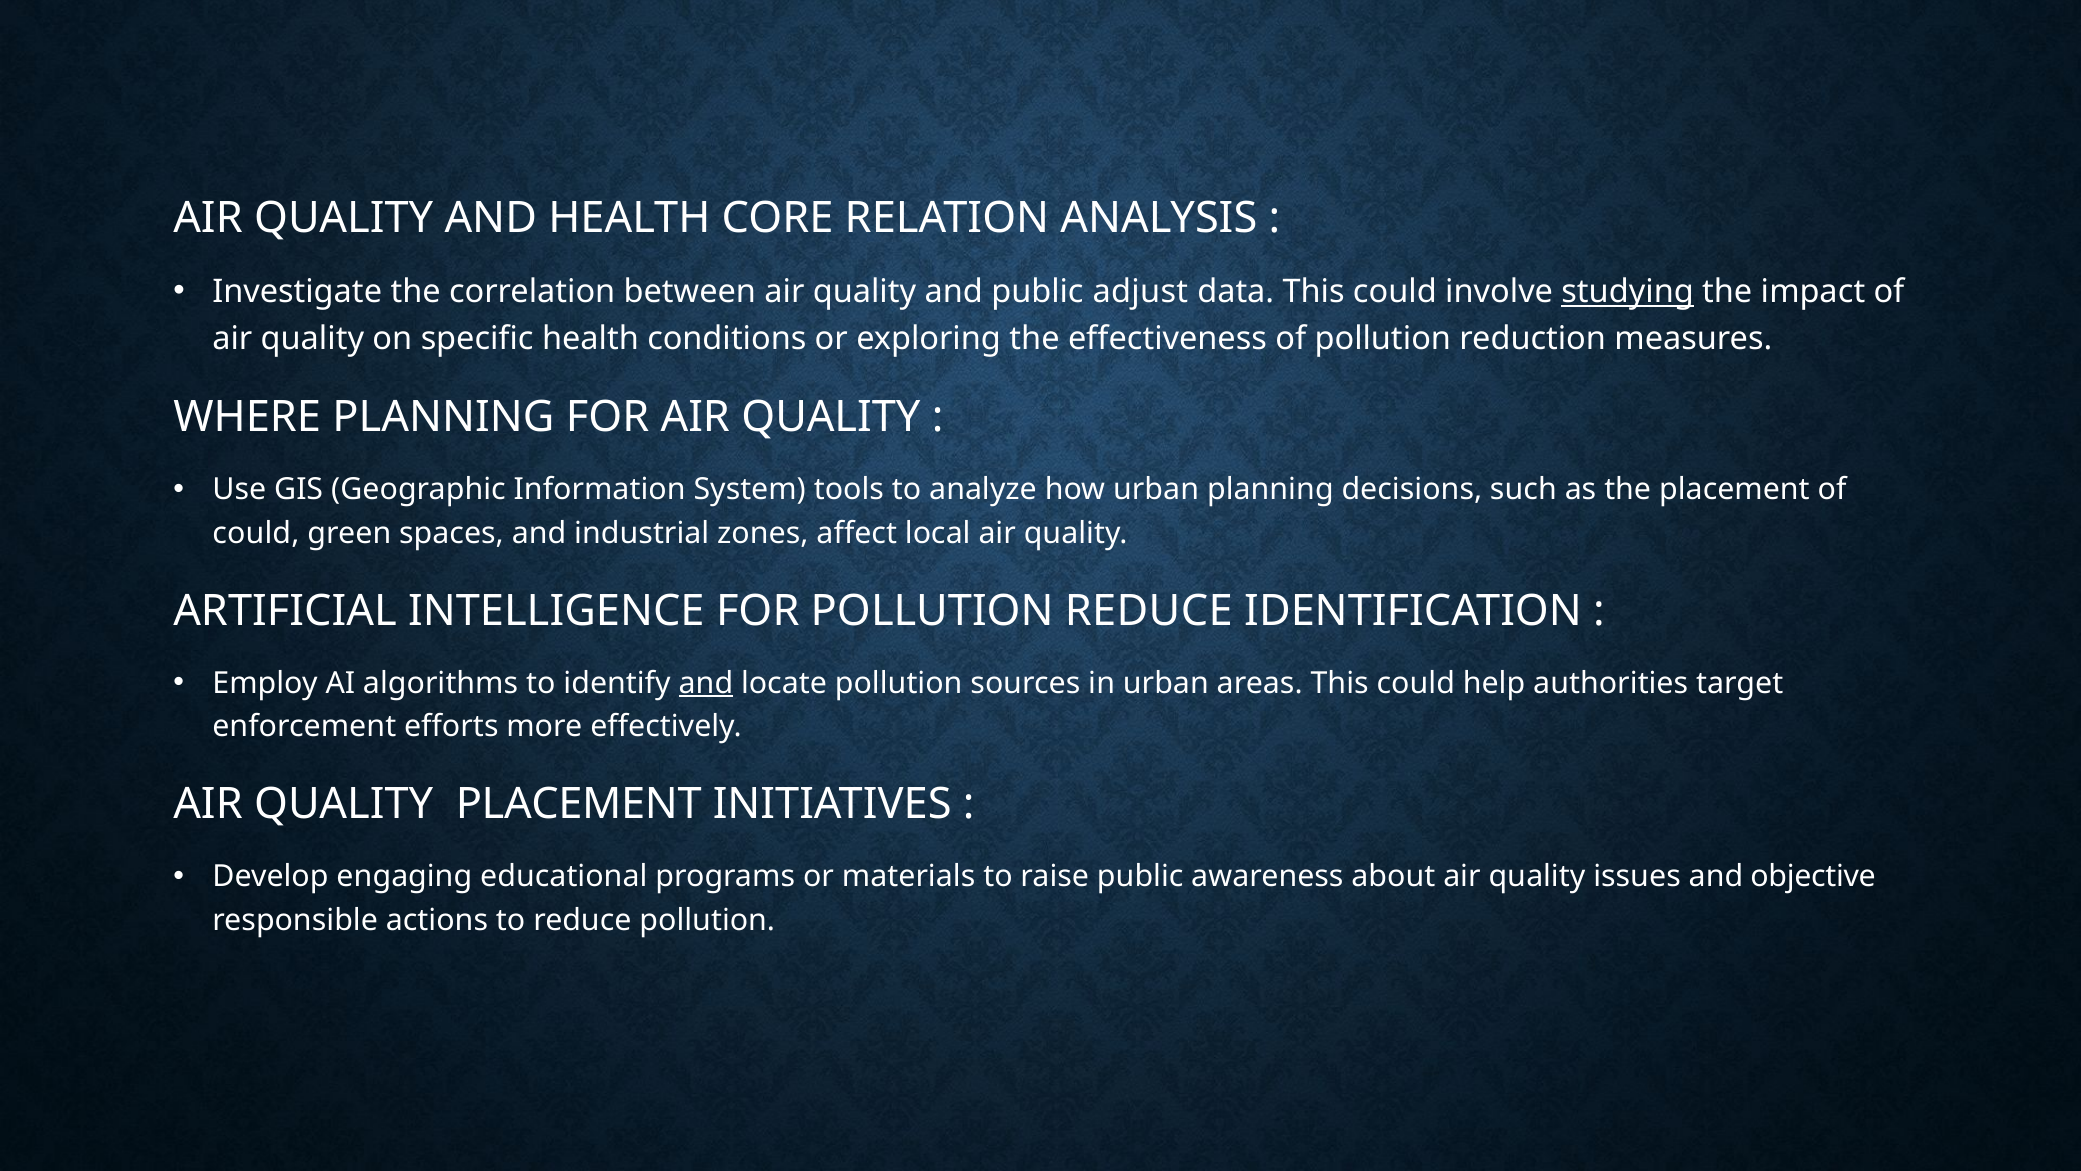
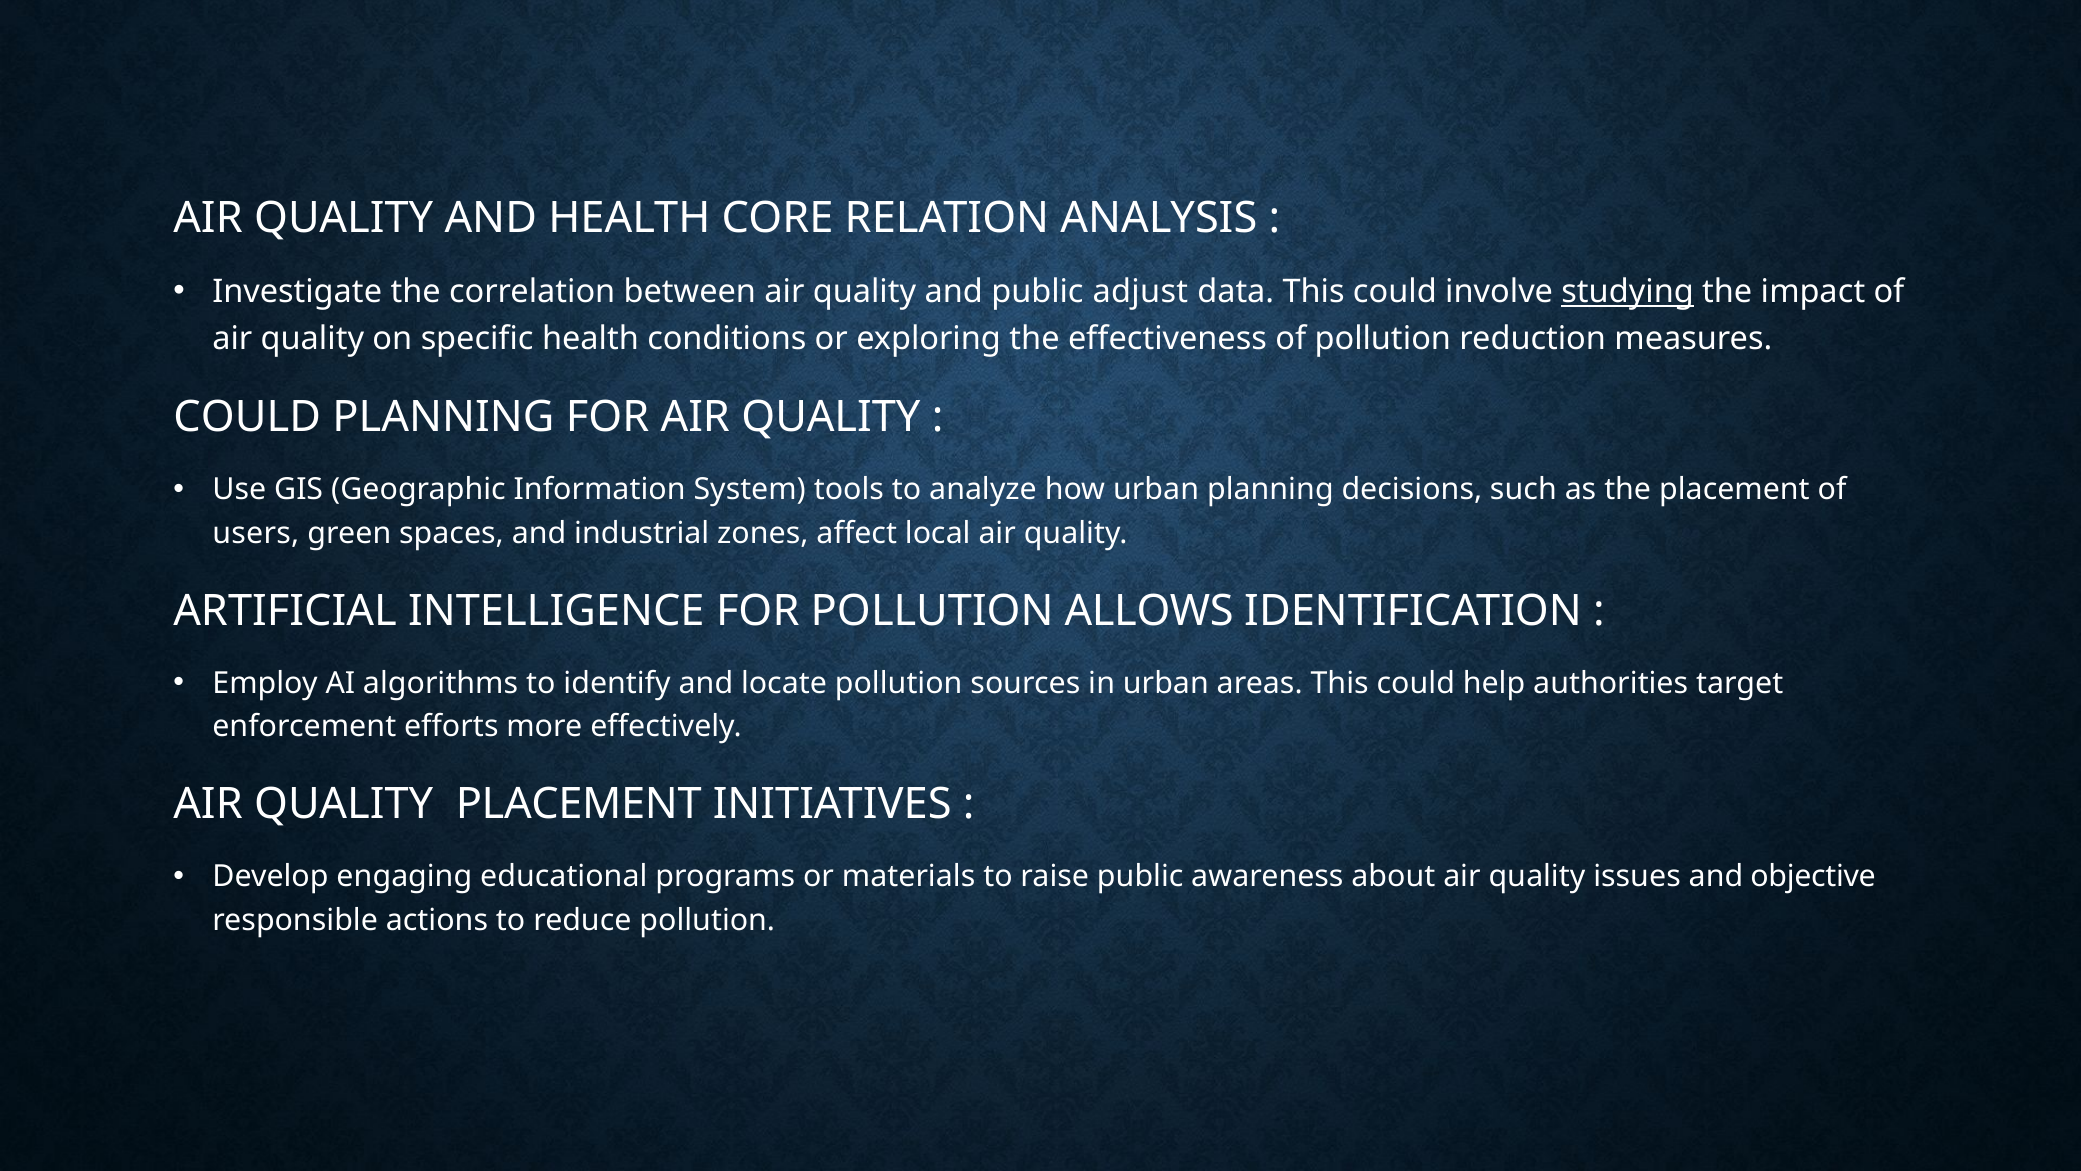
WHERE at (247, 417): WHERE -> COULD
could at (256, 533): could -> users
POLLUTION REDUCE: REDUCE -> ALLOWS
and at (706, 683) underline: present -> none
